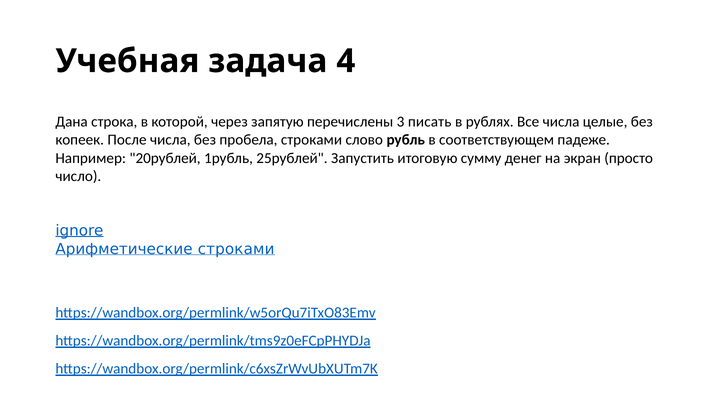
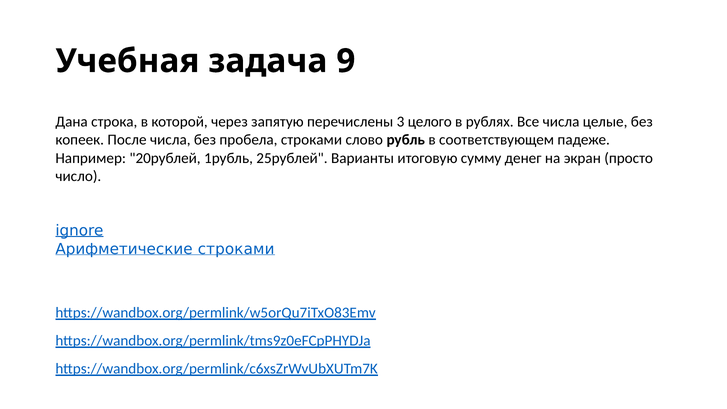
4: 4 -> 9
писать: писать -> целого
Запустить: Запустить -> Варианты
